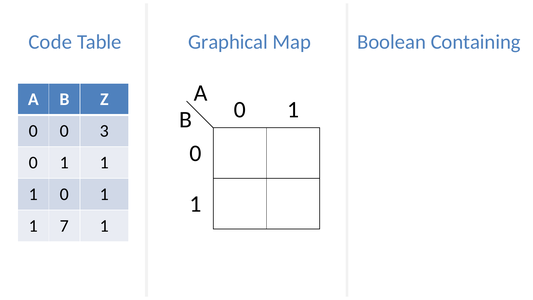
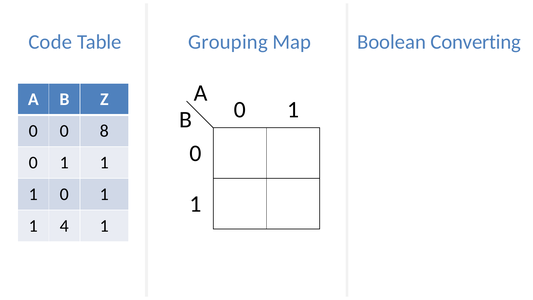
Graphical: Graphical -> Grouping
Containing: Containing -> Converting
3: 3 -> 8
7: 7 -> 4
